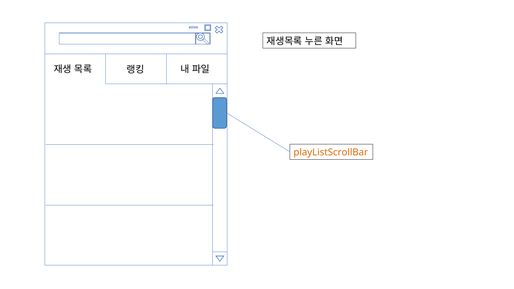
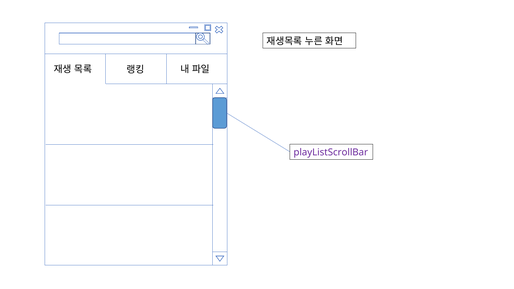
playListScrollBar colour: orange -> purple
